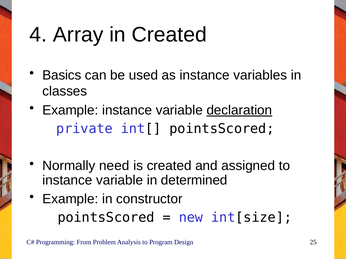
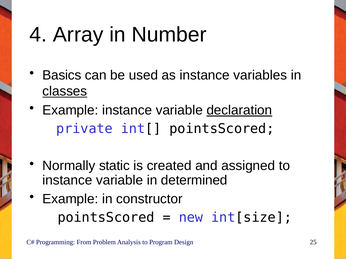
in Created: Created -> Number
classes underline: none -> present
need: need -> static
